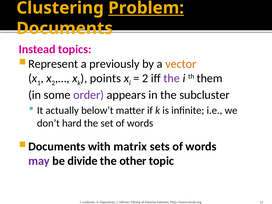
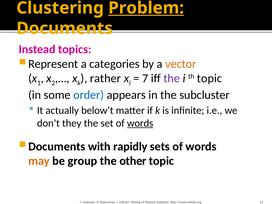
previously: previously -> categories
points: points -> rather
2 at (145, 78): 2 -> 7
th them: them -> topic
order colour: purple -> blue
hard: hard -> they
words at (140, 123) underline: none -> present
matrix: matrix -> rapidly
may colour: purple -> orange
divide: divide -> group
